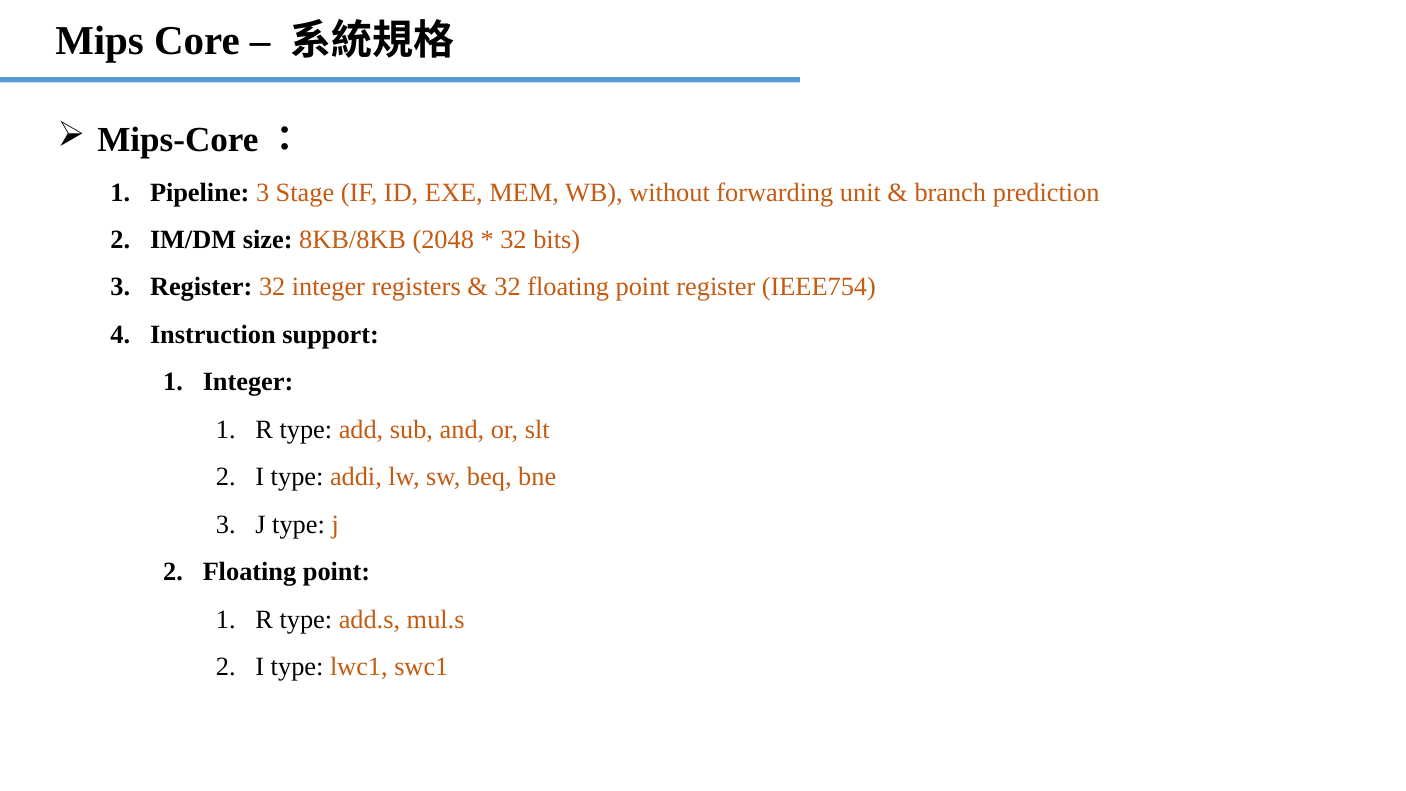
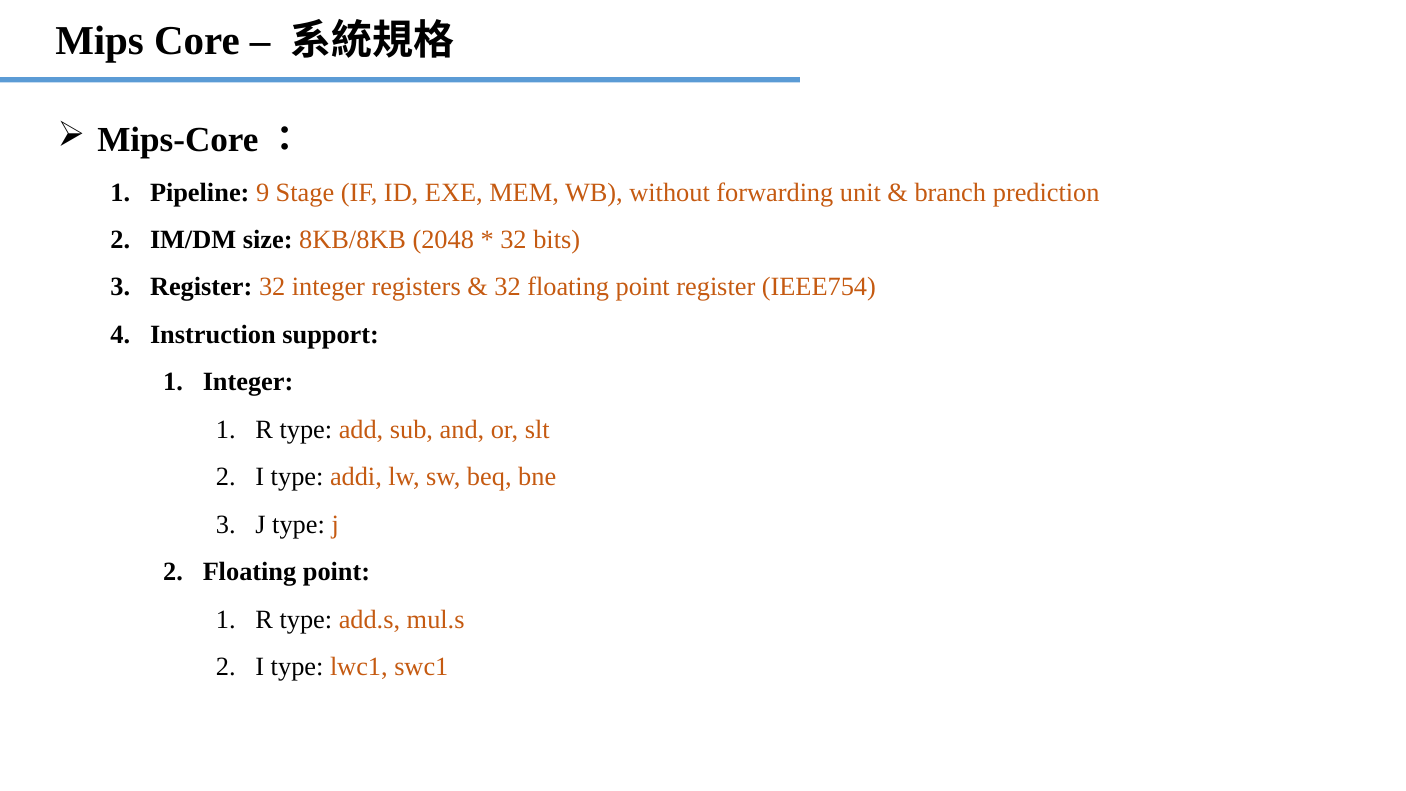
Pipeline 3: 3 -> 9
